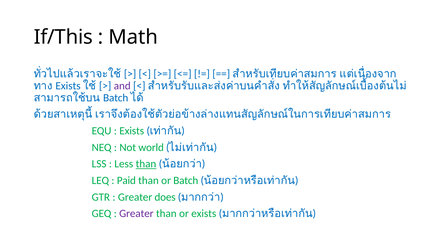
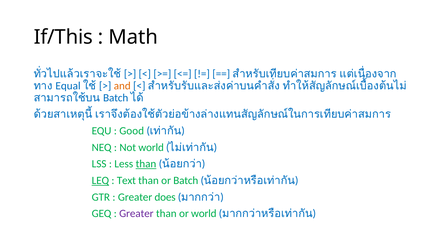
Exists at (68, 86): Exists -> Equal
and colour: purple -> orange
Exists at (132, 131): Exists -> Good
LEQ underline: none -> present
Paid: Paid -> Text
or exists: exists -> world
